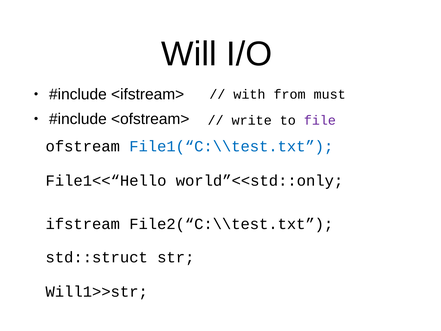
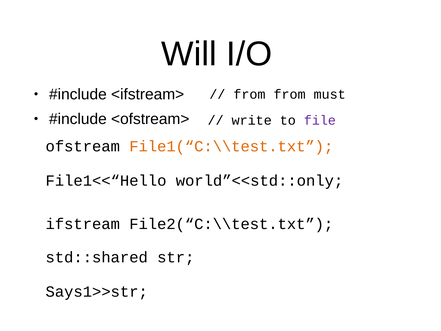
with at (249, 94): with -> from
File1(“C:\\test.txt colour: blue -> orange
std::struct: std::struct -> std::shared
Will1>>str: Will1>>str -> Says1>>str
